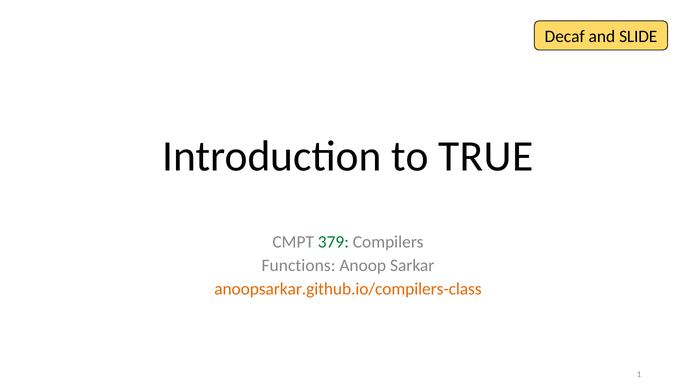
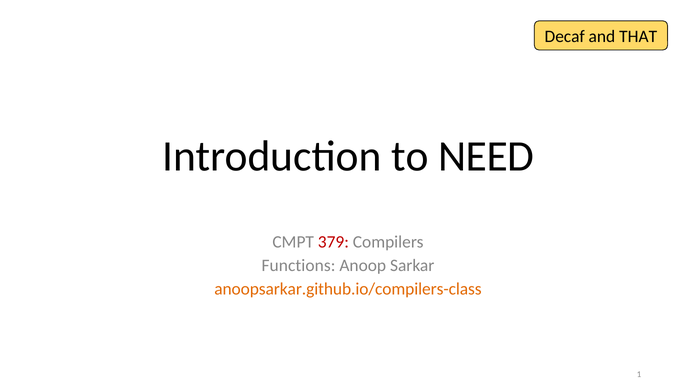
SLIDE: SLIDE -> THAT
TRUE: TRUE -> NEED
379 colour: green -> red
